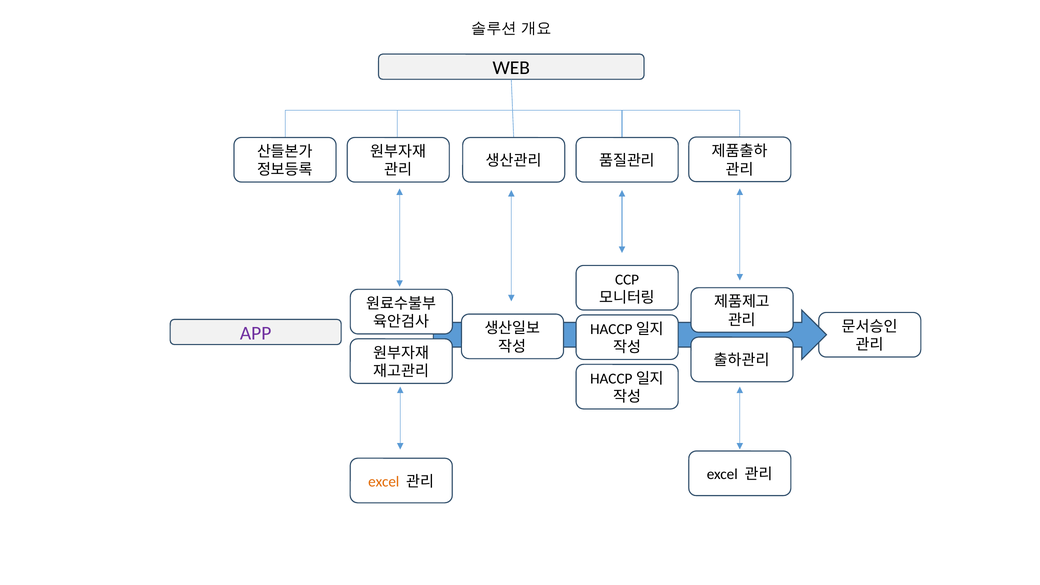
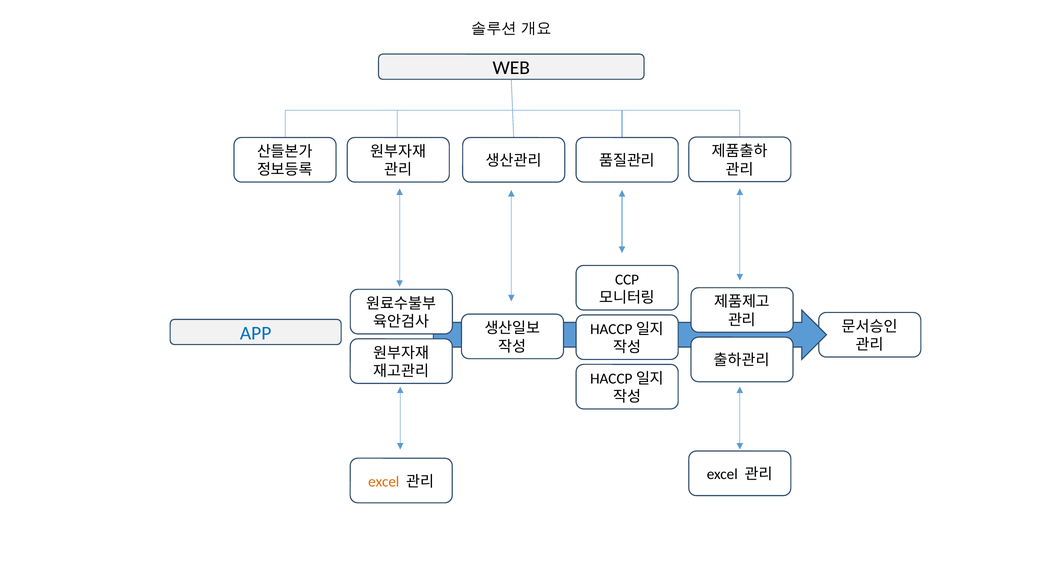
APP colour: purple -> blue
